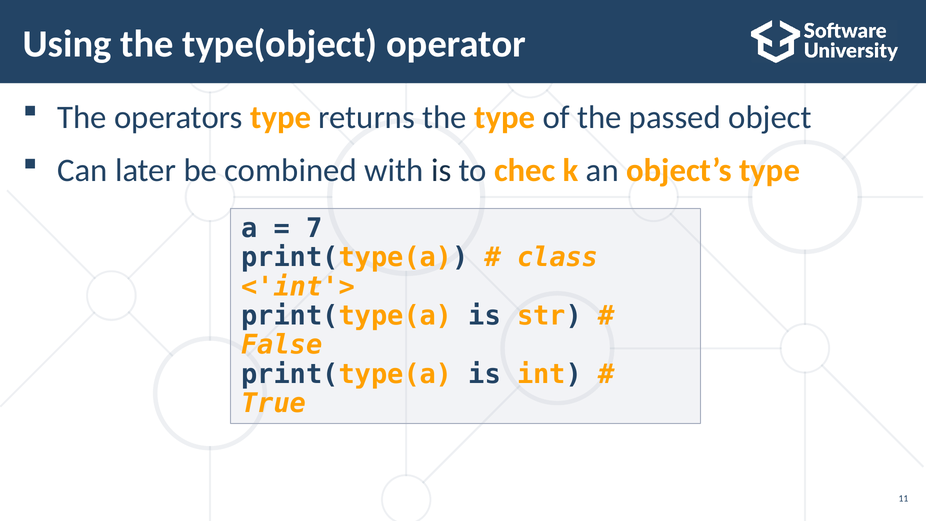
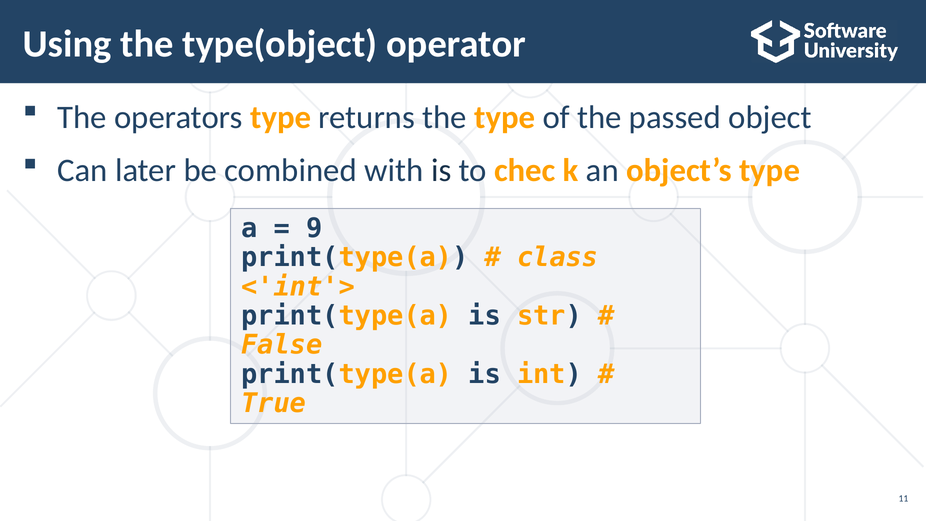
7: 7 -> 9
